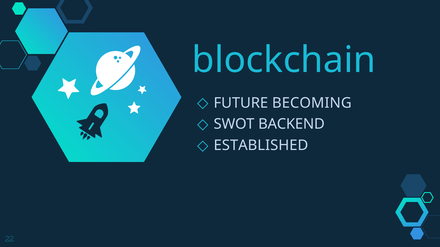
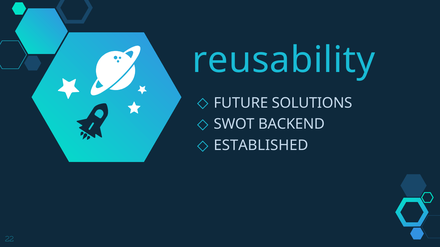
blockchain: blockchain -> reusability
BECOMING: BECOMING -> SOLUTIONS
